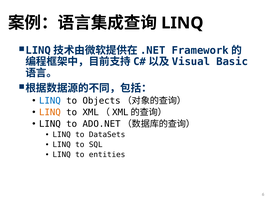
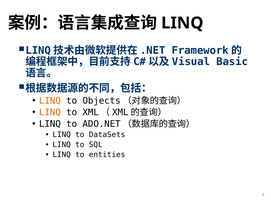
LINQ at (50, 101) colour: blue -> orange
